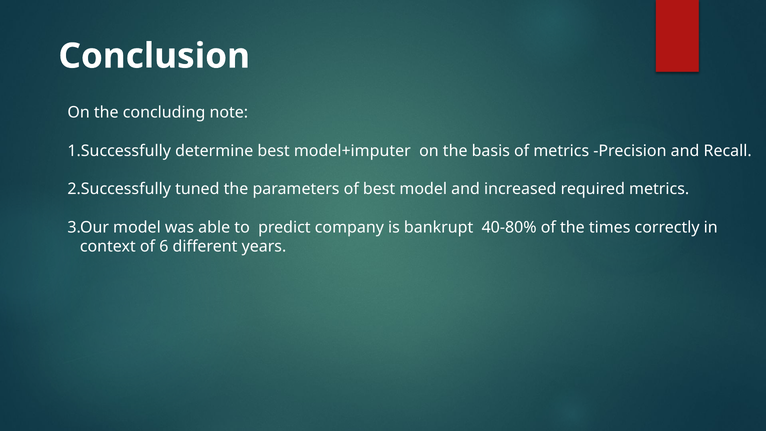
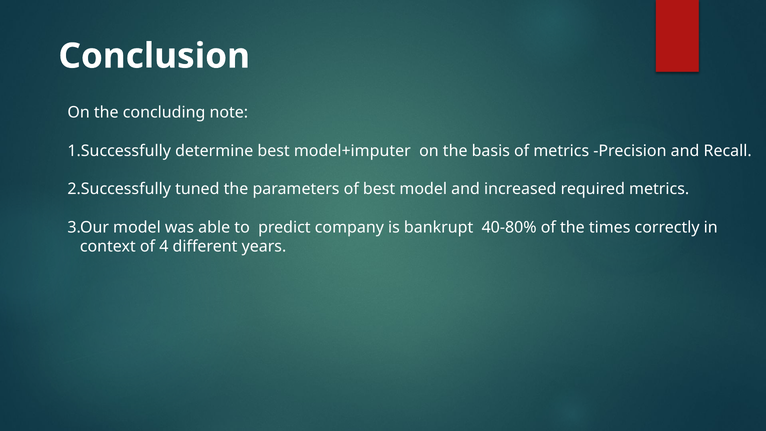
6: 6 -> 4
